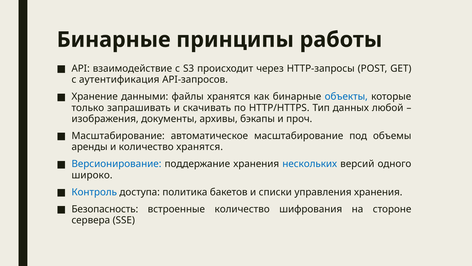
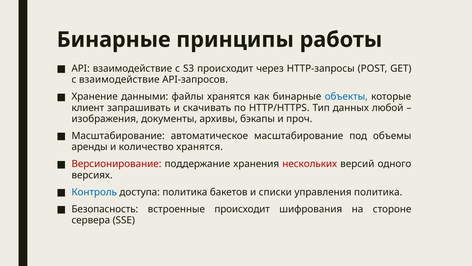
с аутентификация: аутентификация -> взаимодействие
только: только -> клиент
Версионирование colour: blue -> red
нескольких colour: blue -> red
широко: широко -> версиях
управления хранения: хранения -> политика
встроенные количество: количество -> происходит
